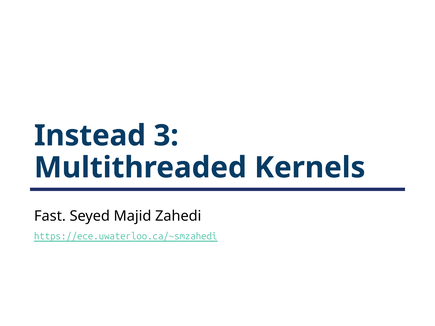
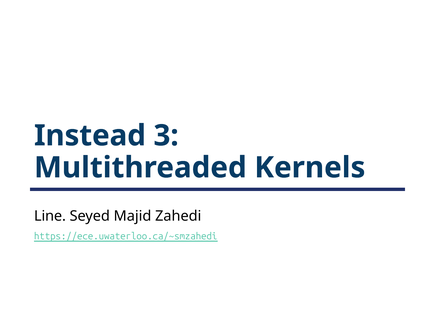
Fast: Fast -> Line
